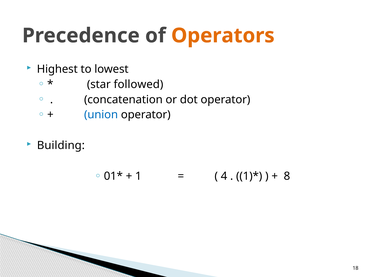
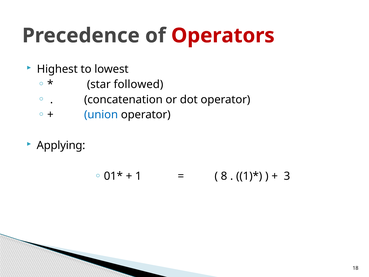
Operators colour: orange -> red
Building: Building -> Applying
4: 4 -> 8
8: 8 -> 3
